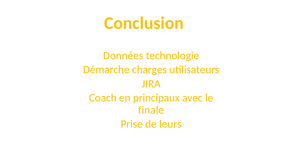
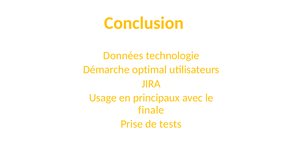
charges: charges -> optimal
Coach: Coach -> Usage
leurs: leurs -> tests
